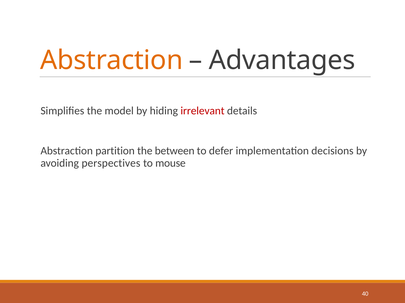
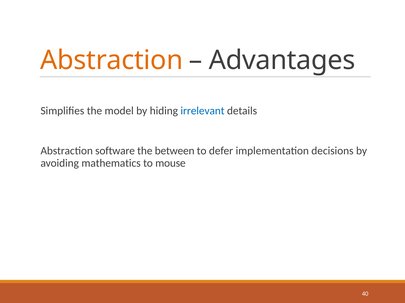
irrelevant colour: red -> blue
partition: partition -> software
perspectives: perspectives -> mathematics
